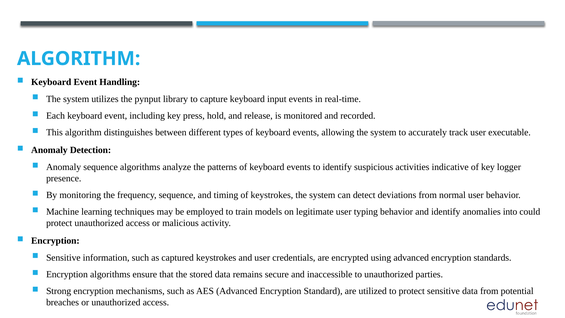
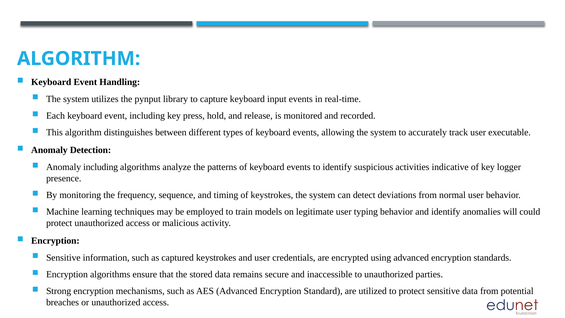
Anomaly sequence: sequence -> including
into: into -> will
